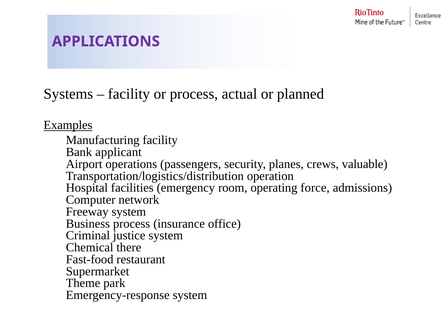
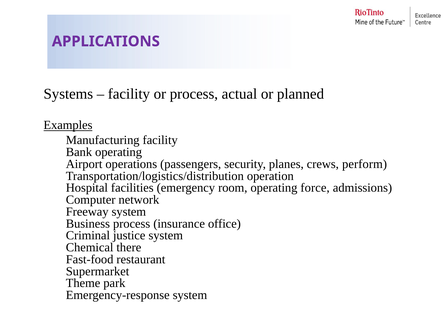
Bank applicant: applicant -> operating
valuable: valuable -> perform
